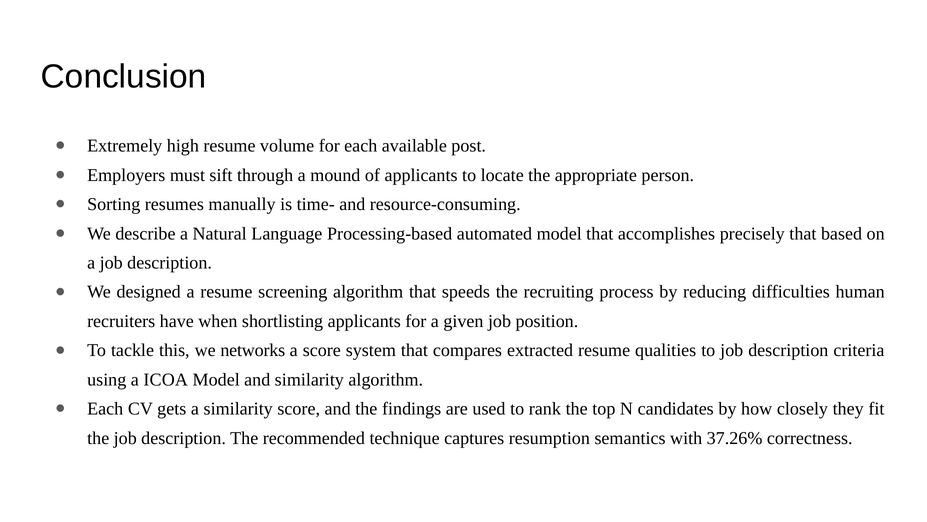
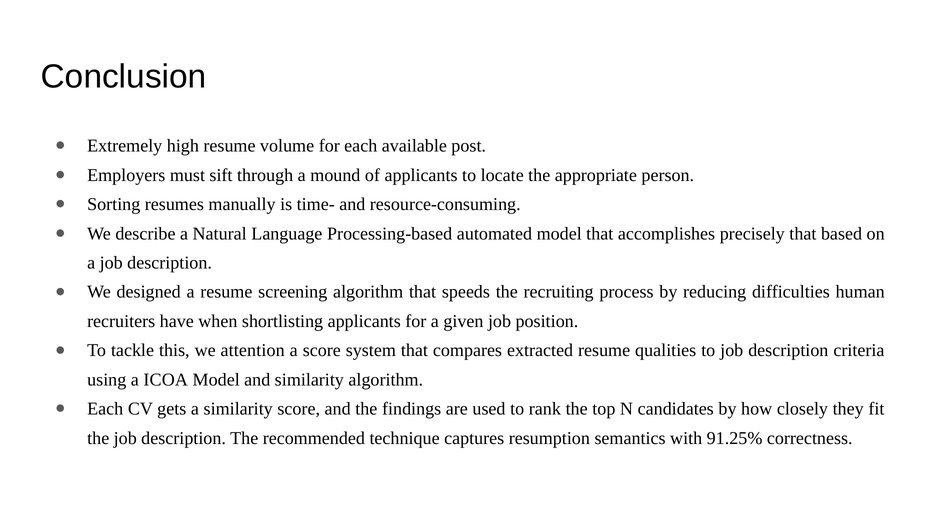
networks: networks -> attention
37.26%: 37.26% -> 91.25%
